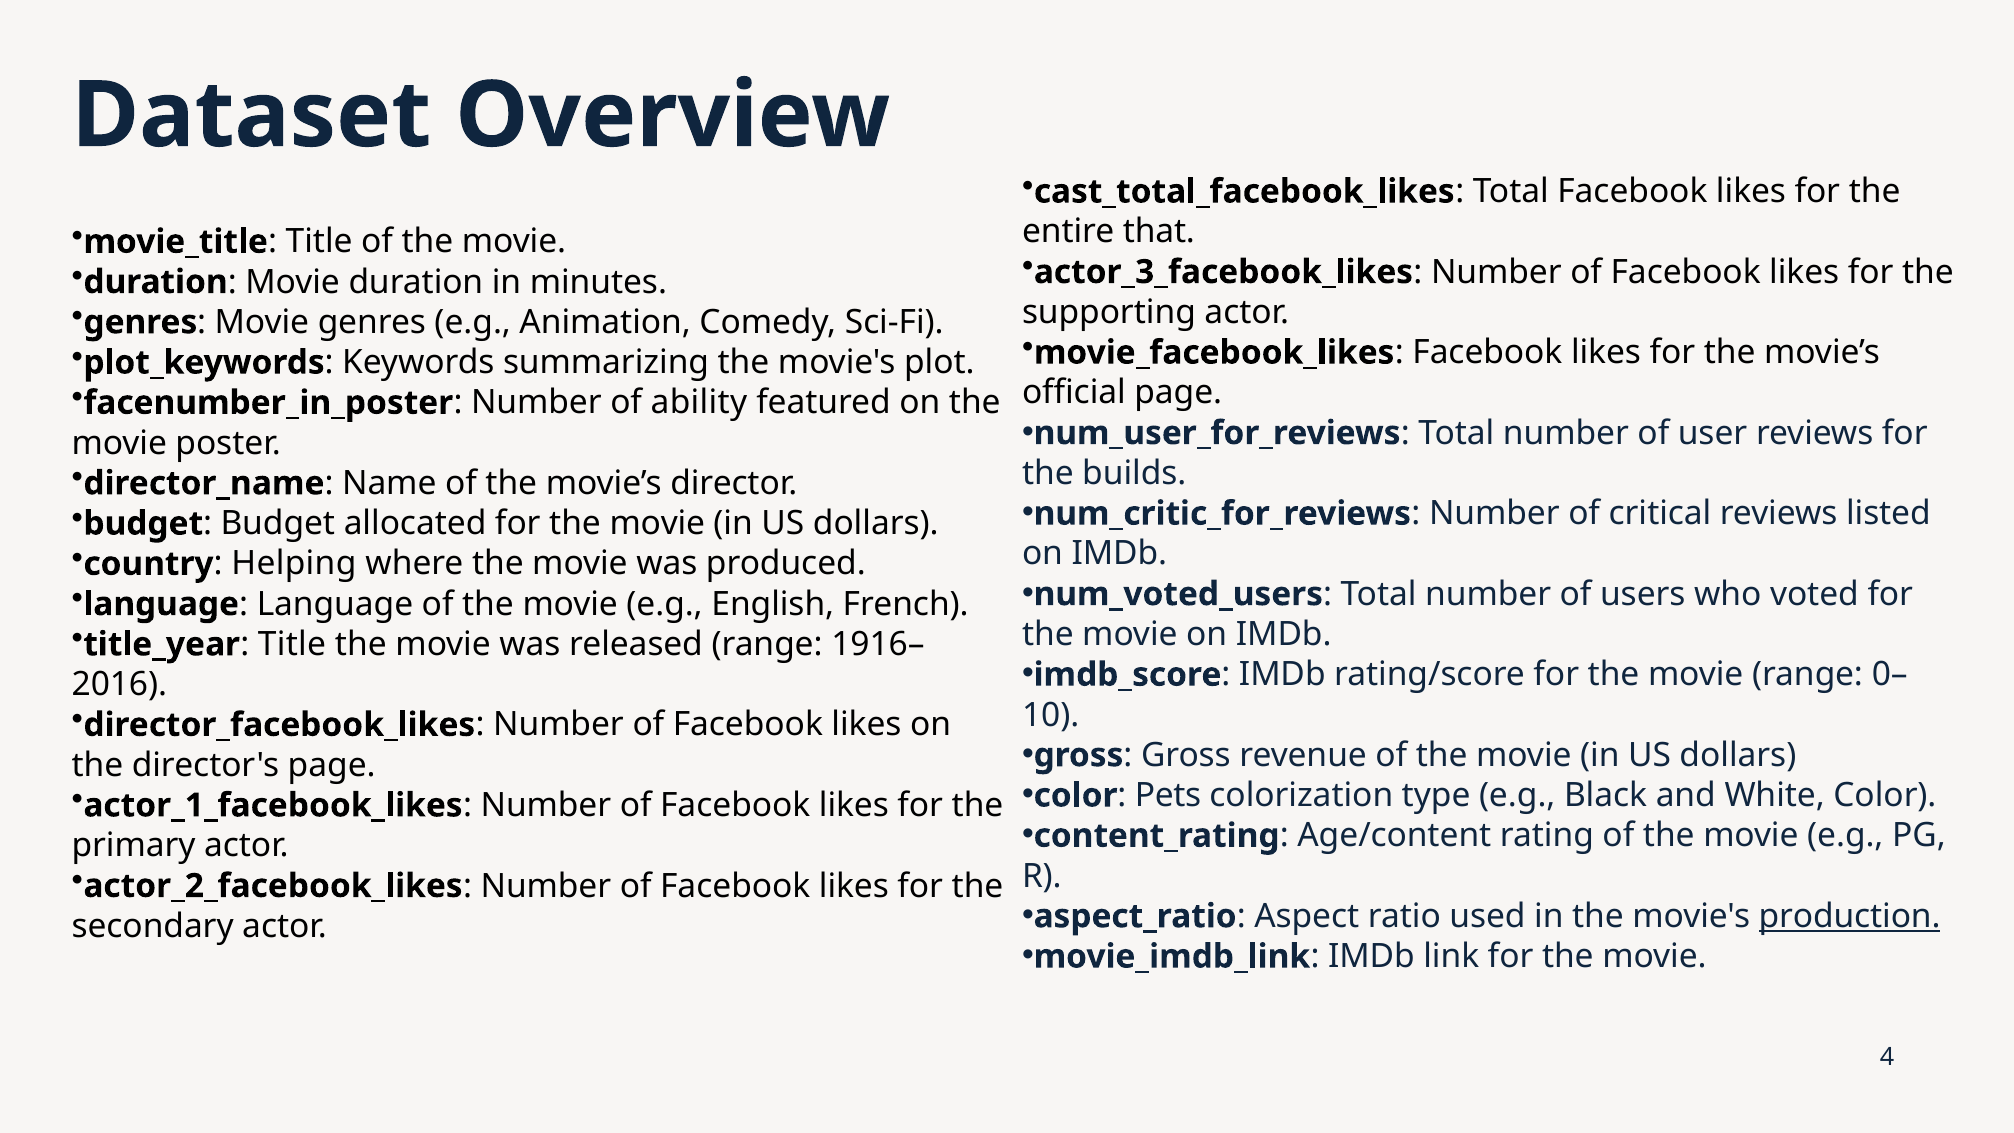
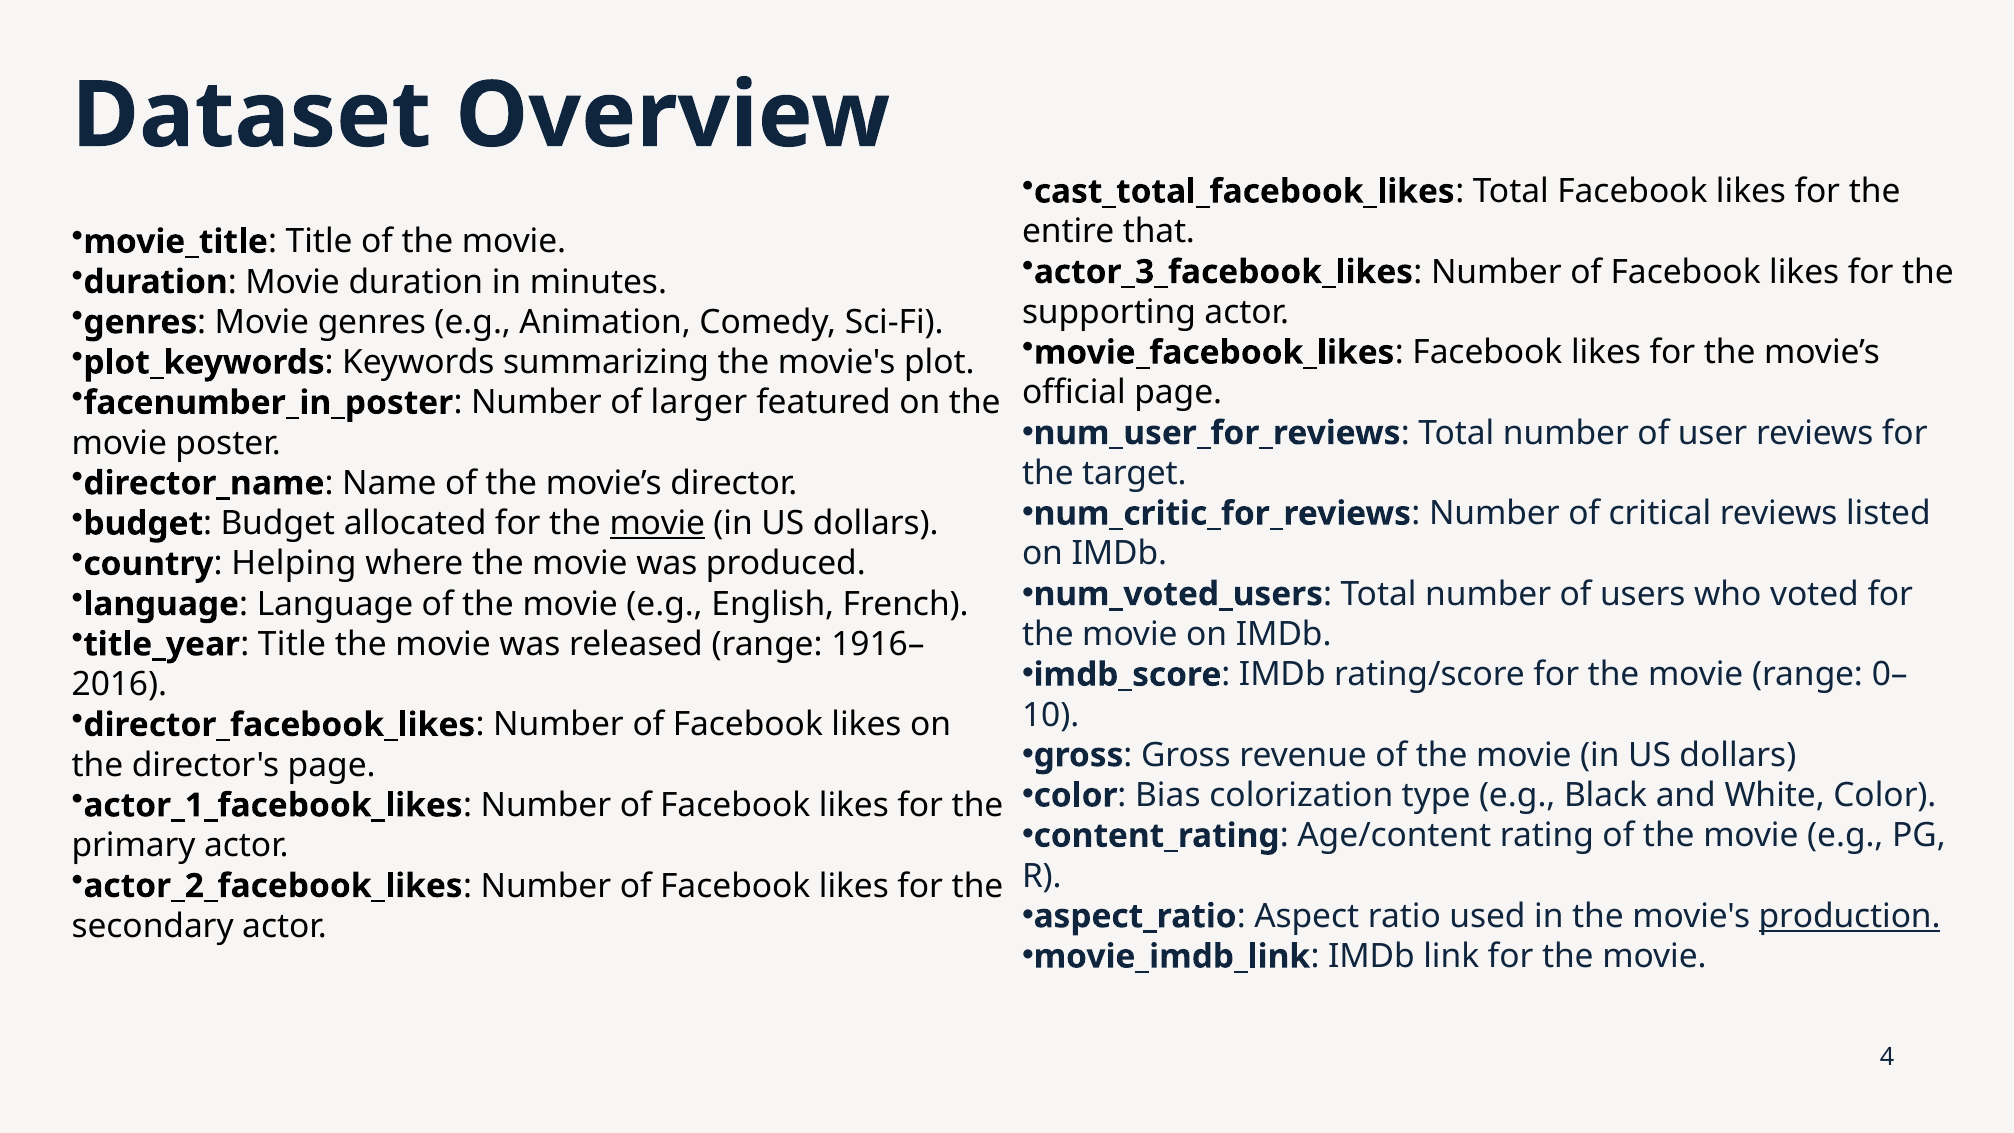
ability: ability -> larger
builds: builds -> target
movie at (657, 523) underline: none -> present
Pets: Pets -> Bias
